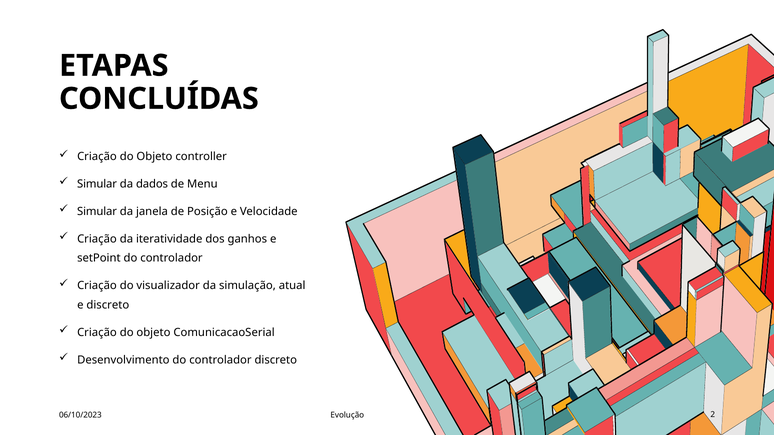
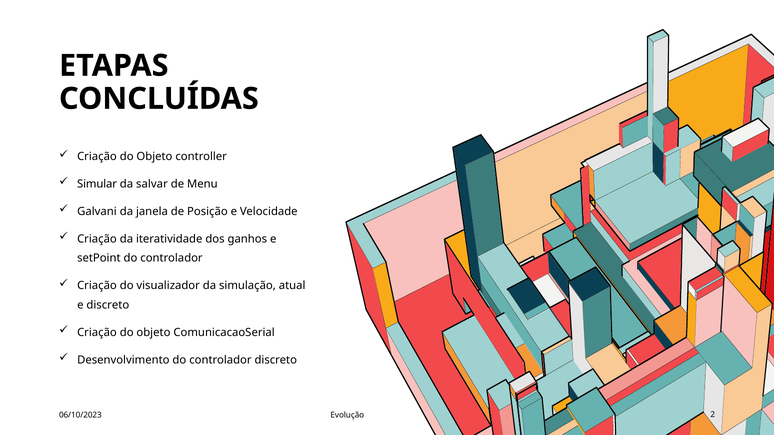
dados: dados -> salvar
Simular at (97, 212): Simular -> Galvani
